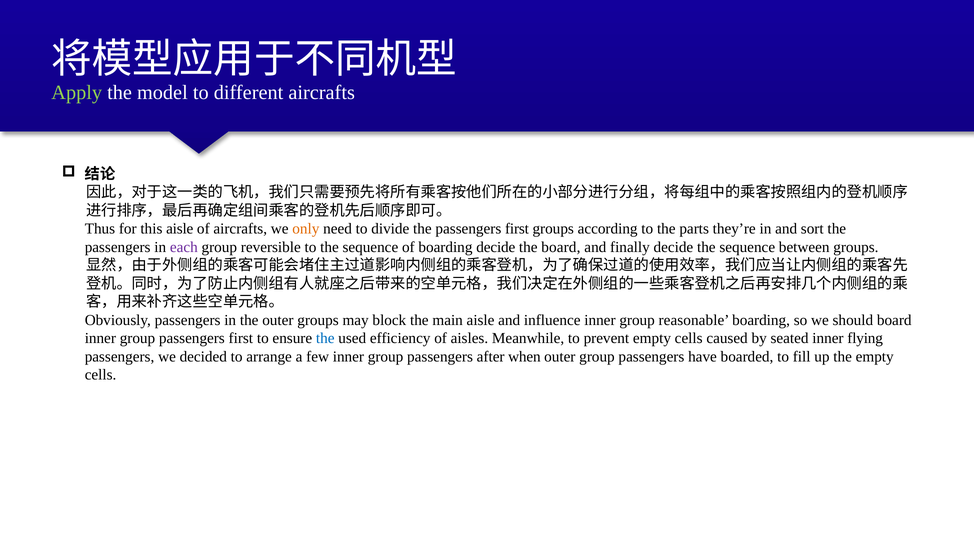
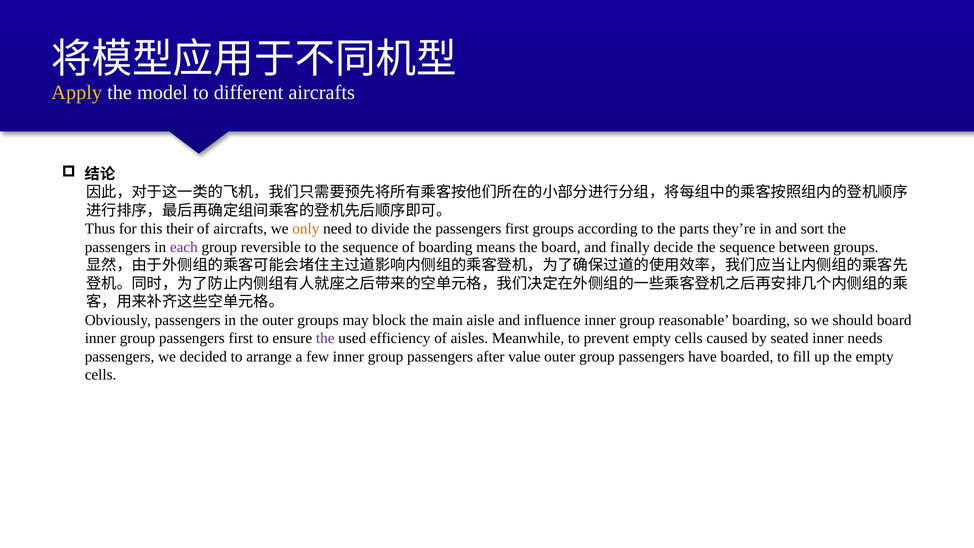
Apply colour: light green -> yellow
this aisle: aisle -> their
boarding decide: decide -> means
the at (325, 338) colour: blue -> purple
flying: flying -> needs
when: when -> value
